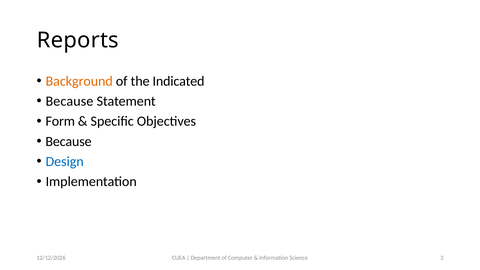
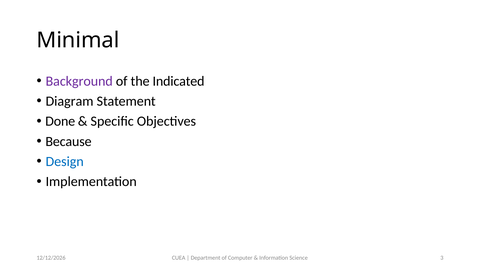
Reports: Reports -> Minimal
Background colour: orange -> purple
Because at (69, 101): Because -> Diagram
Form: Form -> Done
